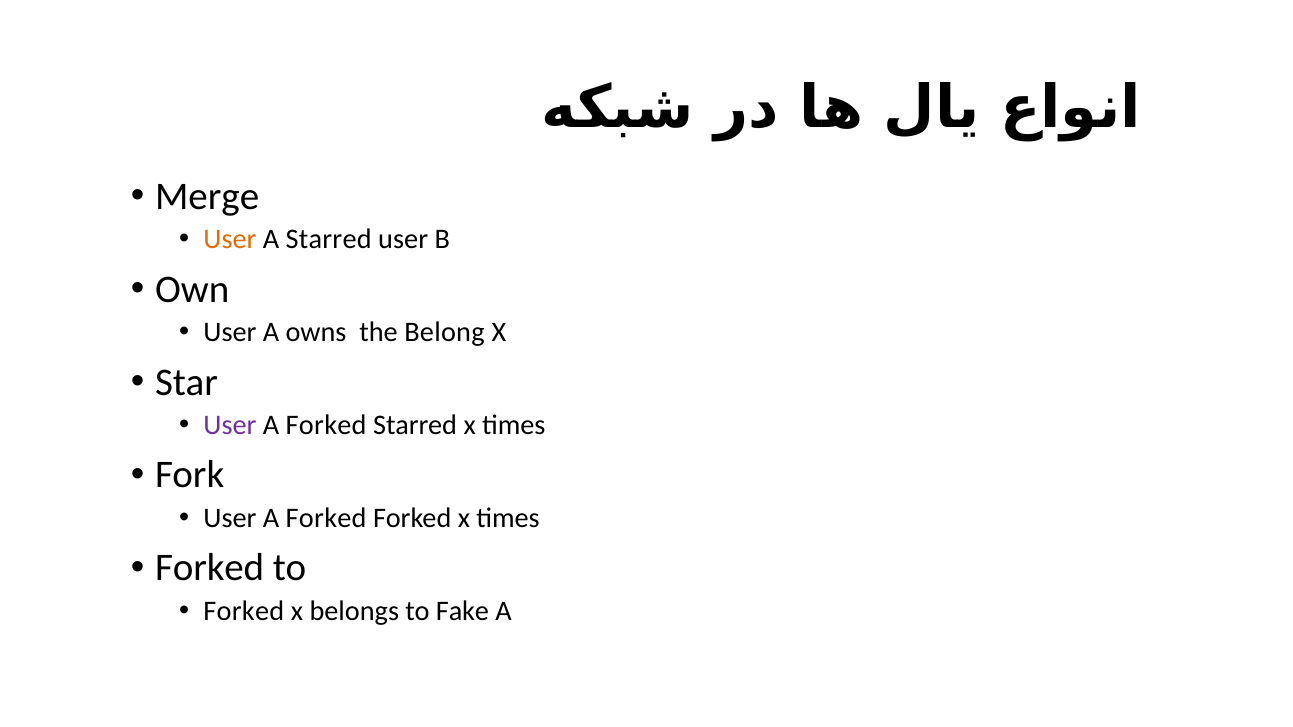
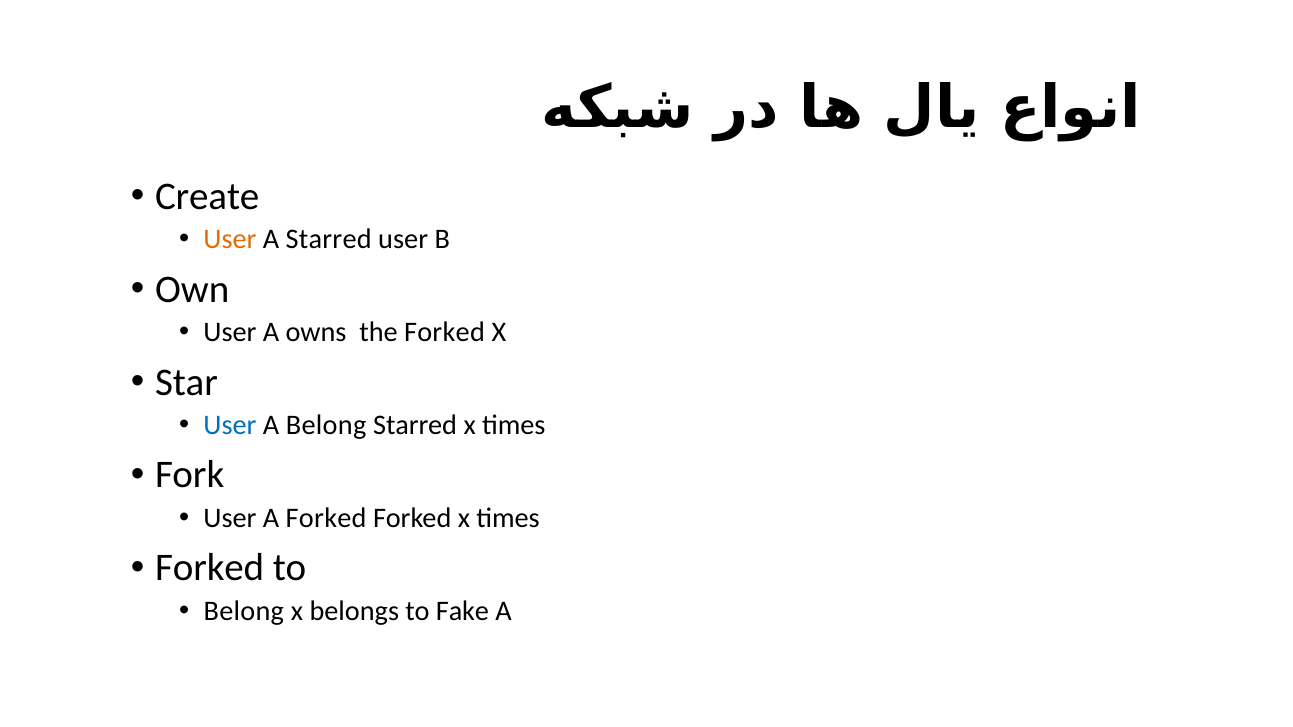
Merge: Merge -> Create
the Belong: Belong -> Forked
User at (230, 425) colour: purple -> blue
Forked at (326, 425): Forked -> Belong
Forked at (244, 611): Forked -> Belong
